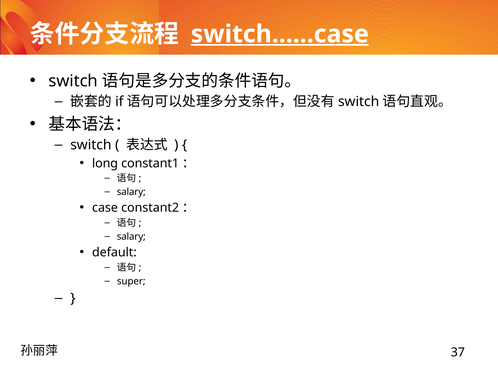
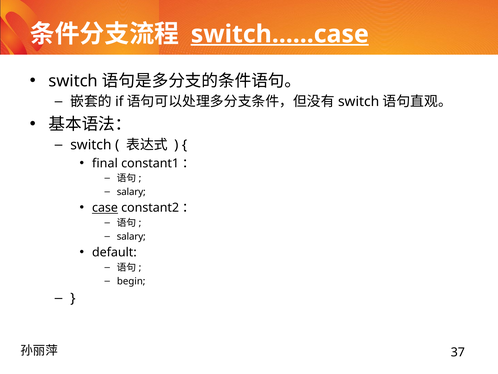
long: long -> final
case underline: none -> present
super: super -> begin
